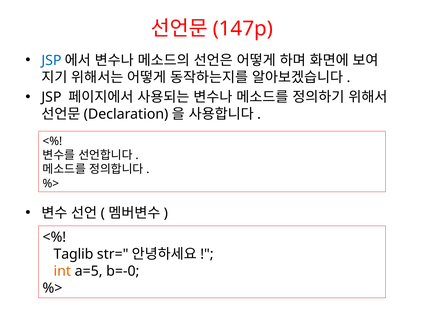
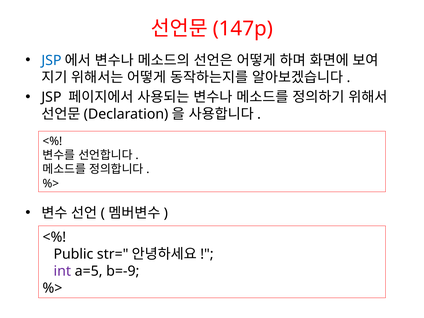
Taglib: Taglib -> Public
int colour: orange -> purple
b=-0: b=-0 -> b=-9
